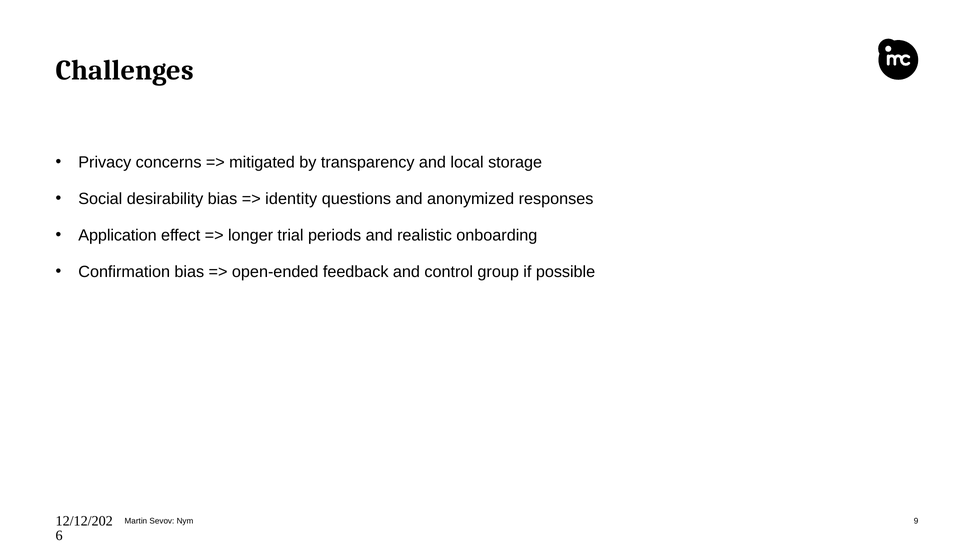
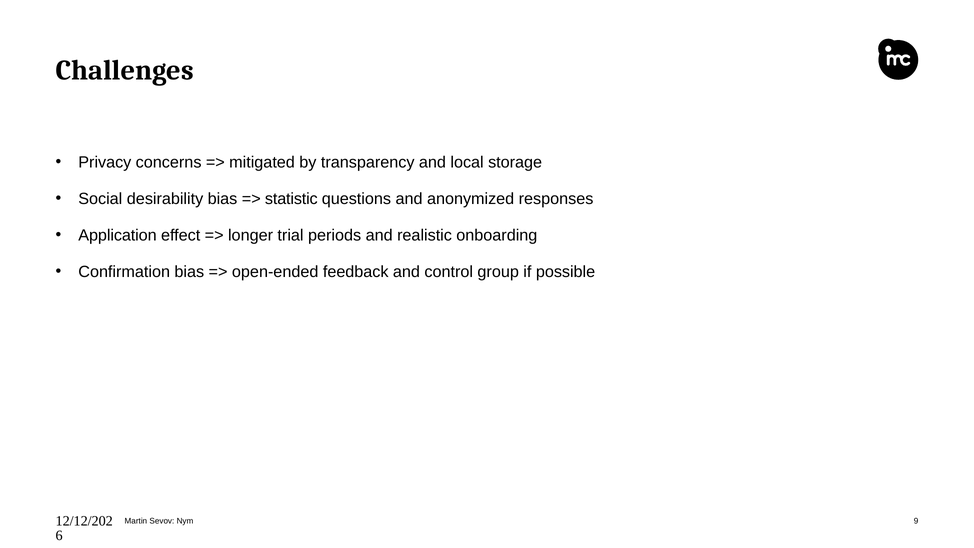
identity: identity -> statistic
